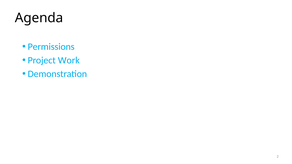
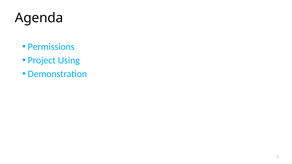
Work: Work -> Using
